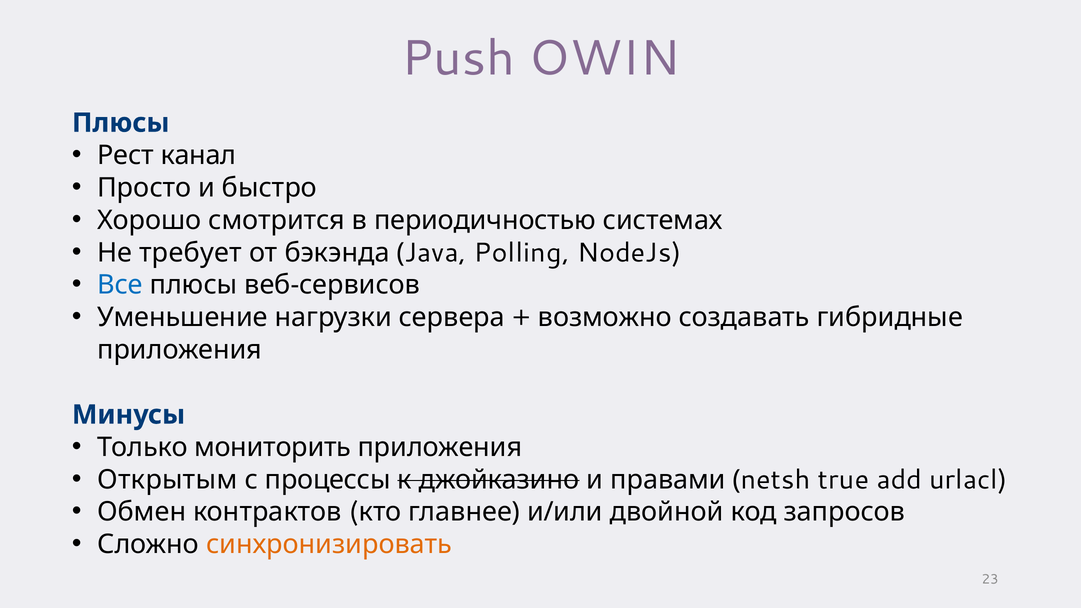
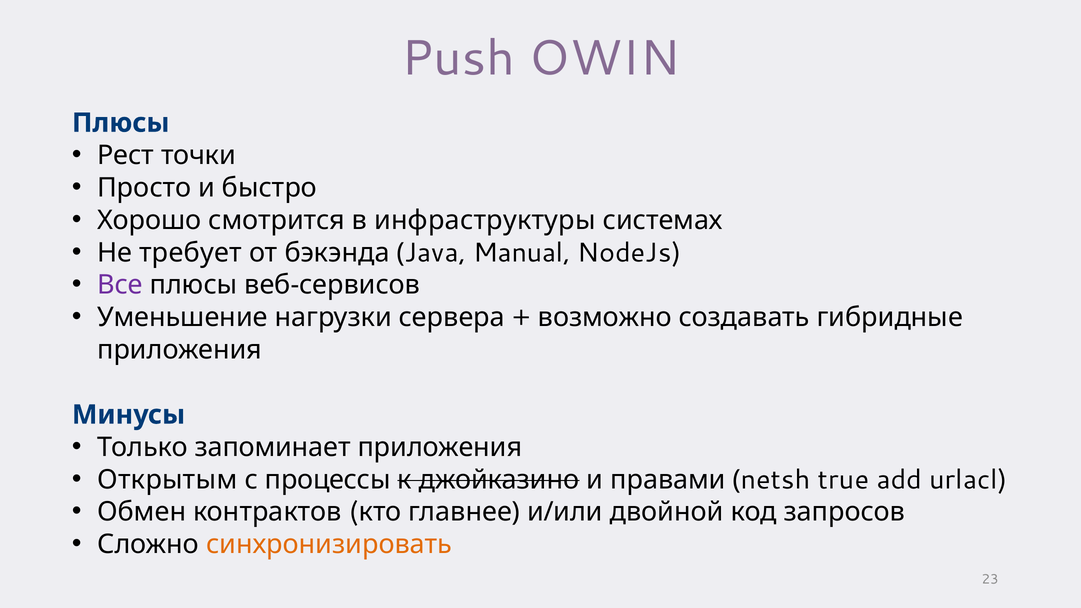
канал: канал -> точки
периодичностью: периодичностью -> инфраструктуры
Polling: Polling -> Manual
Все colour: blue -> purple
мониторить: мониторить -> запоминает
